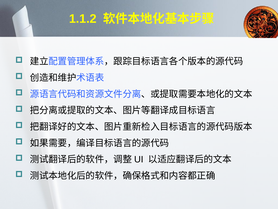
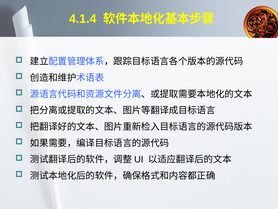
1.1.2: 1.1.2 -> 4.1.4
